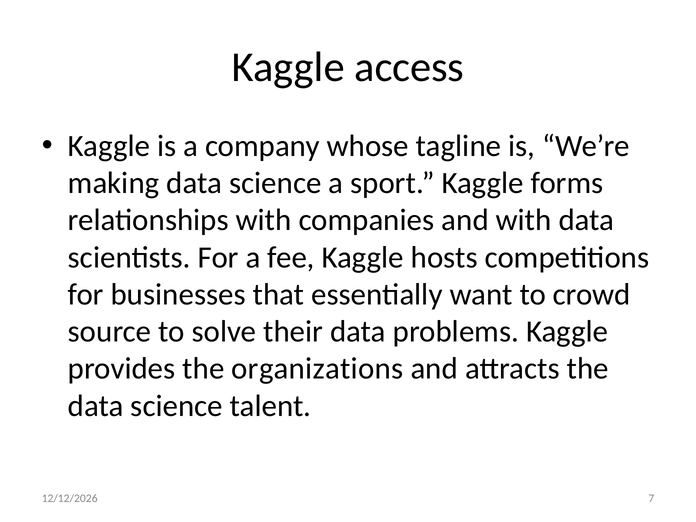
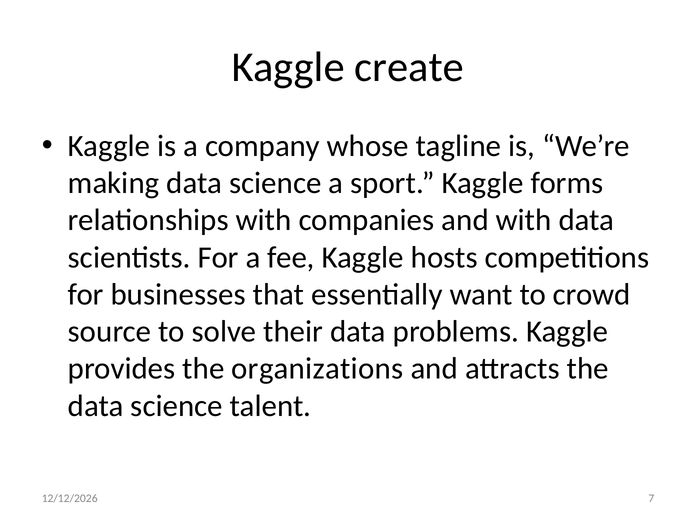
access: access -> create
